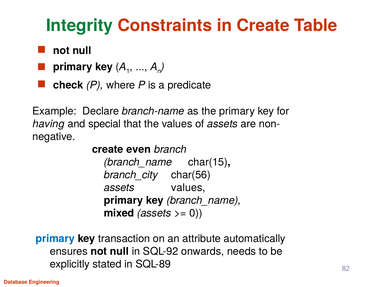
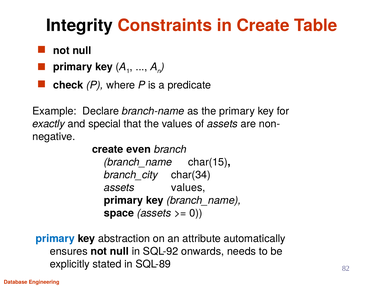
Integrity colour: green -> black
having: having -> exactly
char(56: char(56 -> char(34
mixed: mixed -> space
transaction: transaction -> abstraction
